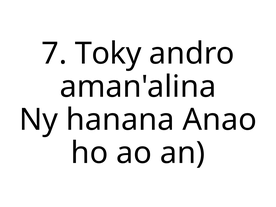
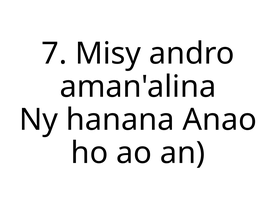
Toky: Toky -> Misy
